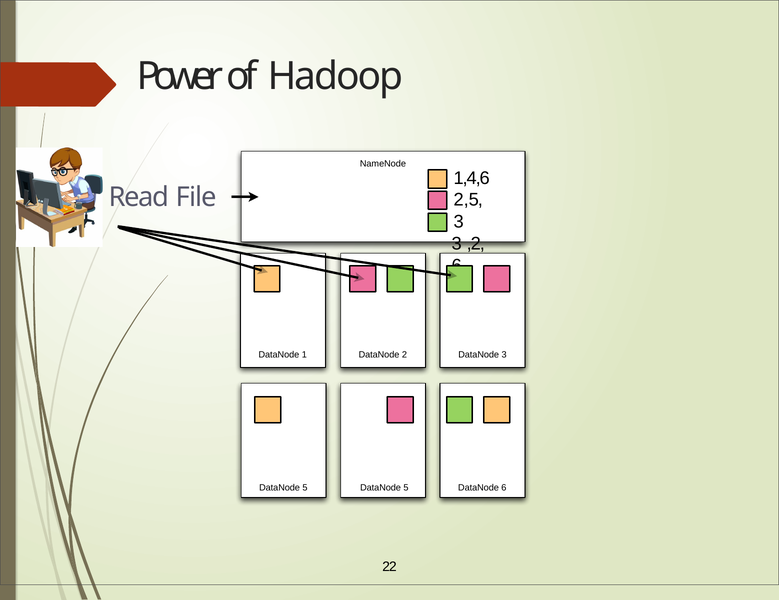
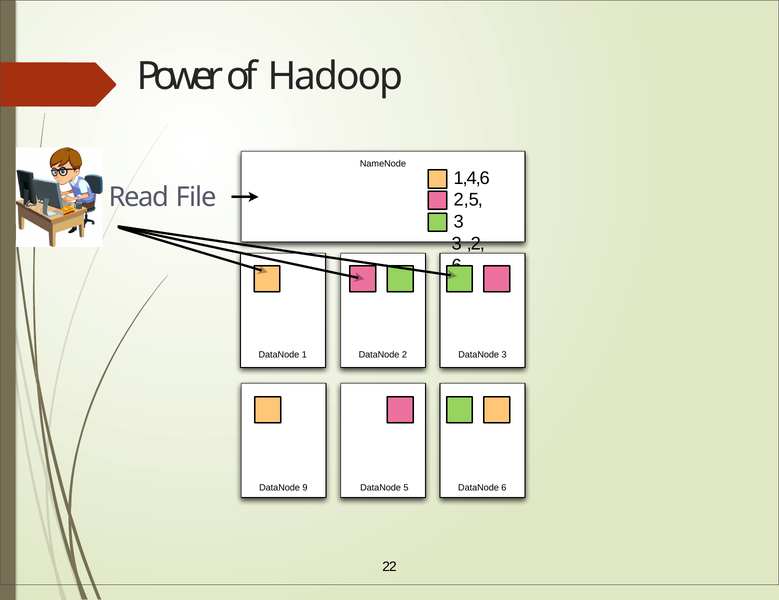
5 at (305, 487): 5 -> 9
